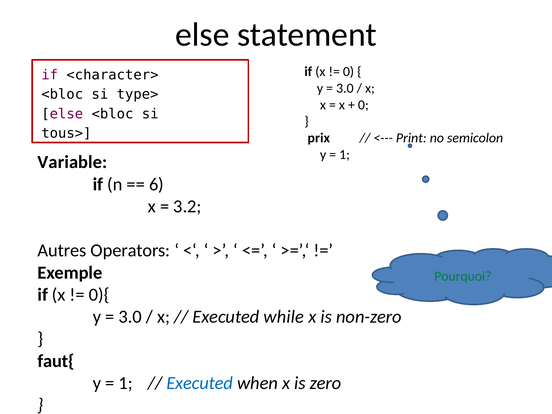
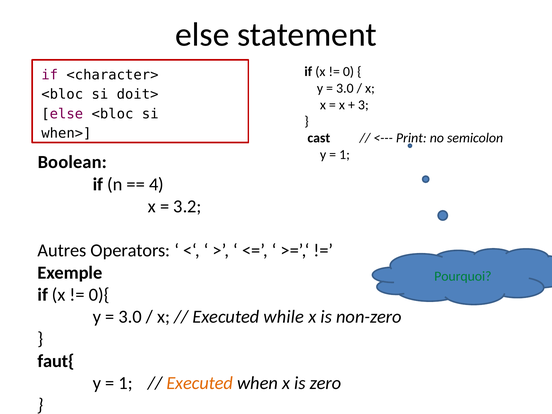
type>: type> -> doit>
0 at (363, 105): 0 -> 3
tous>: tous> -> when>
prix: prix -> cast
Variable: Variable -> Boolean
6: 6 -> 4
Executed at (200, 383) colour: blue -> orange
